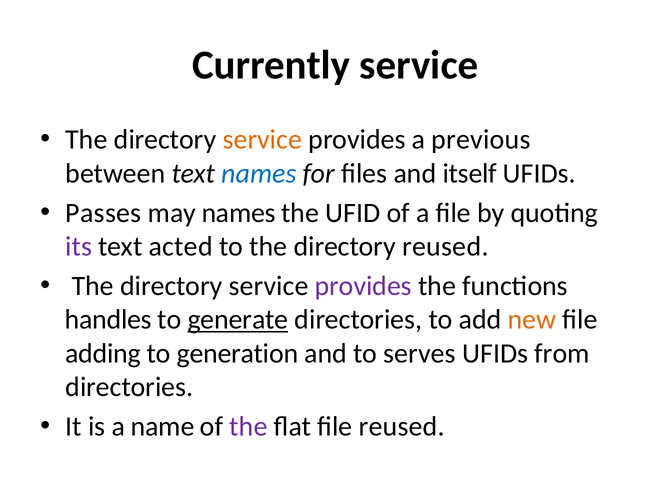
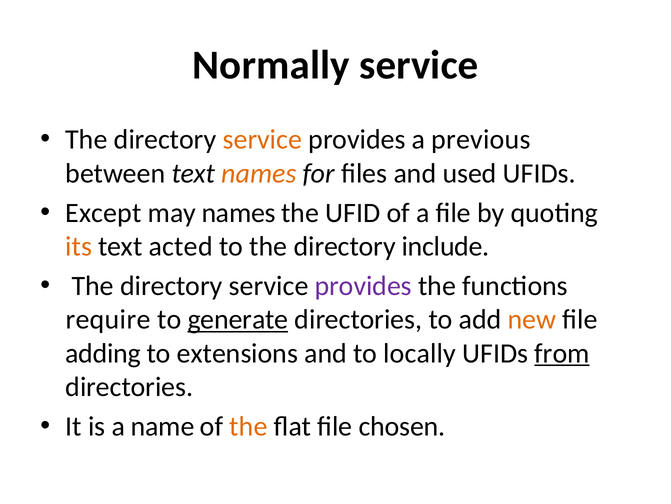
Currently: Currently -> Normally
names at (259, 173) colour: blue -> orange
itself: itself -> used
Passes: Passes -> Except
its colour: purple -> orange
directory reused: reused -> include
handles: handles -> require
generation: generation -> extensions
serves: serves -> locally
from underline: none -> present
the at (248, 426) colour: purple -> orange
file reused: reused -> chosen
